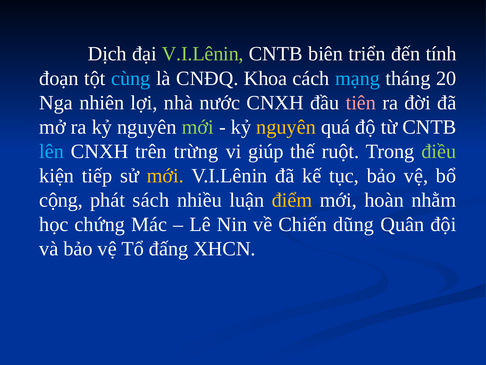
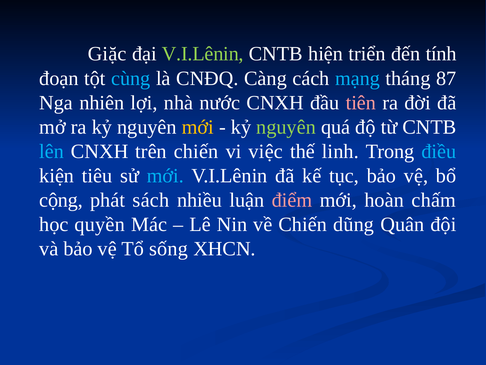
Dịch: Dịch -> Giặc
biên: biên -> hiện
Khoa: Khoa -> Càng
20: 20 -> 87
mới at (198, 127) colour: light green -> yellow
nguyên at (286, 127) colour: yellow -> light green
trên trừng: trừng -> chiến
giúp: giúp -> việc
ruột: ruột -> linh
điều colour: light green -> light blue
tiếp: tiếp -> tiêu
mới at (165, 176) colour: yellow -> light blue
điểm colour: yellow -> pink
nhằm: nhằm -> chấm
chứng: chứng -> quyền
đấng: đấng -> sống
